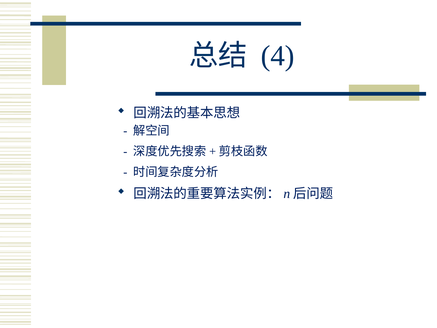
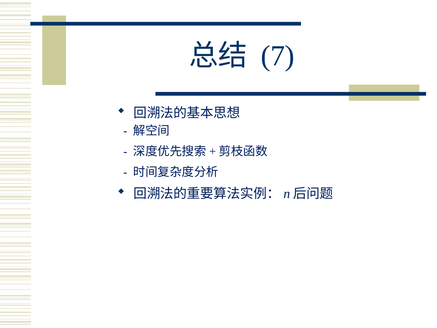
4: 4 -> 7
